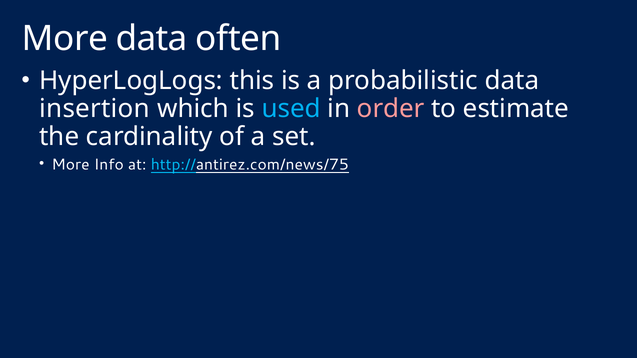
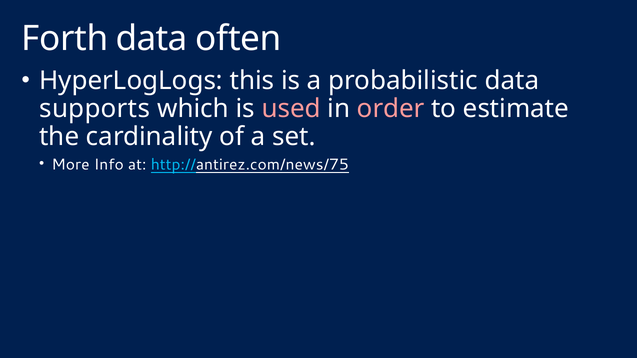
More at (65, 39): More -> Forth
insertion: insertion -> supports
used colour: light blue -> pink
